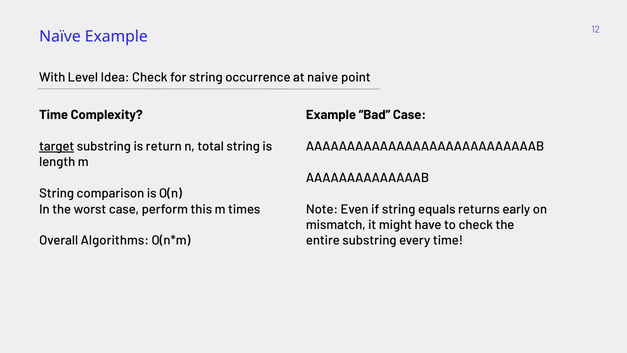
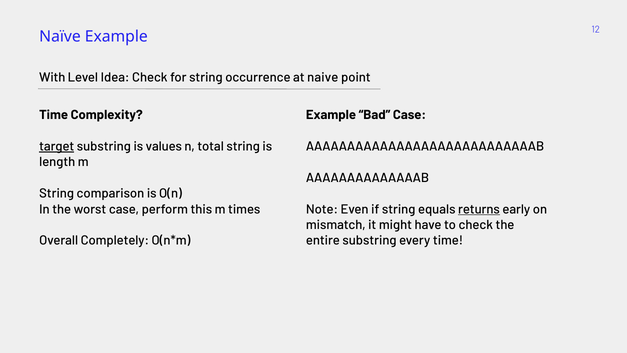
return: return -> values
returns underline: none -> present
Algorithms: Algorithms -> Completely
